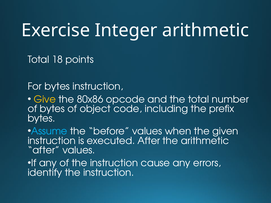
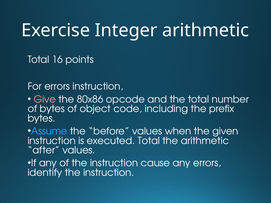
18: 18 -> 16
For bytes: bytes -> errors
Give colour: yellow -> pink
executed After: After -> Total
